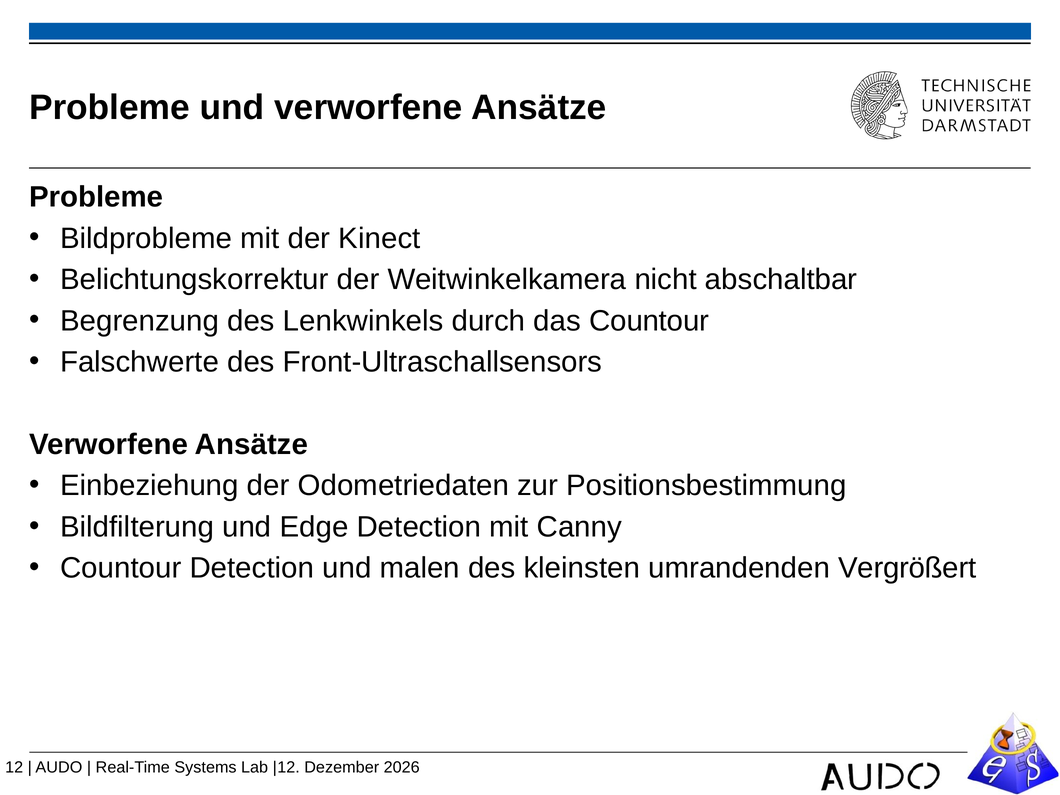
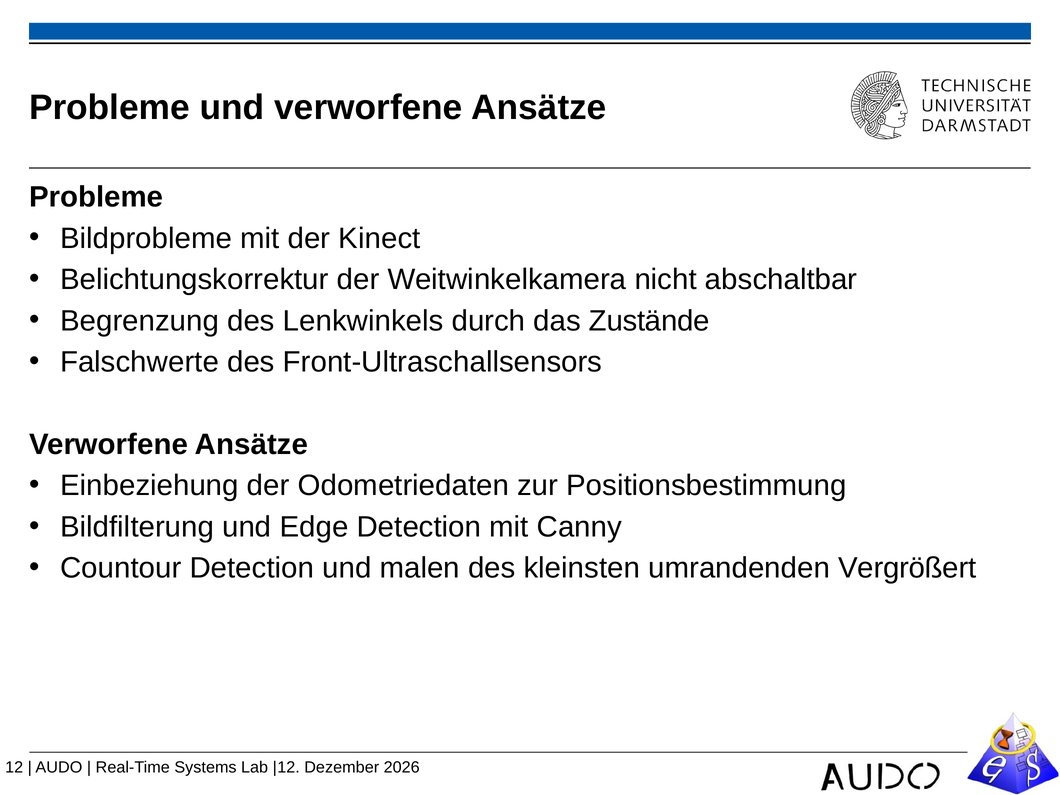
das Countour: Countour -> Zustände
